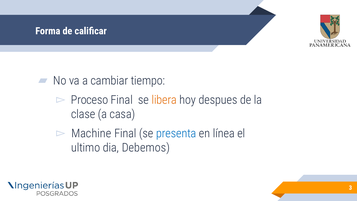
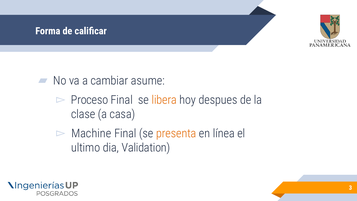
tiempo: tiempo -> asume
presenta colour: blue -> orange
Debemos: Debemos -> Validation
